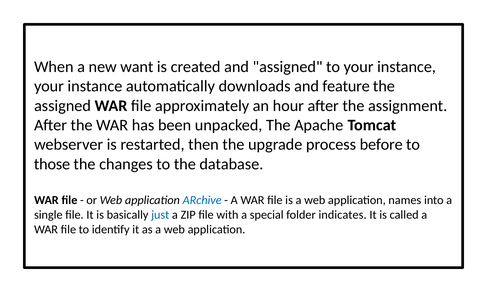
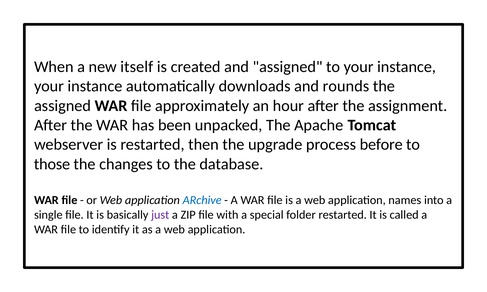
want: want -> itself
feature: feature -> rounds
just colour: blue -> purple
folder indicates: indicates -> restarted
